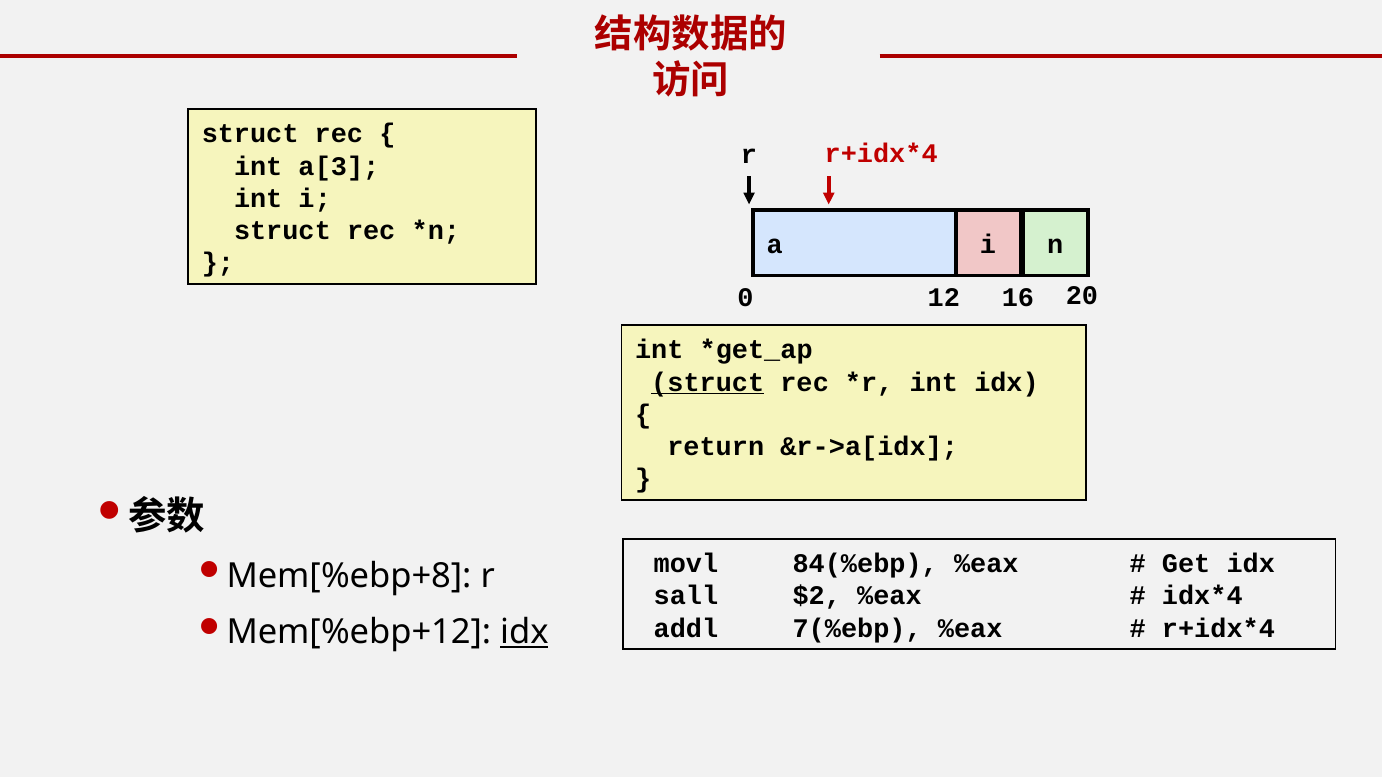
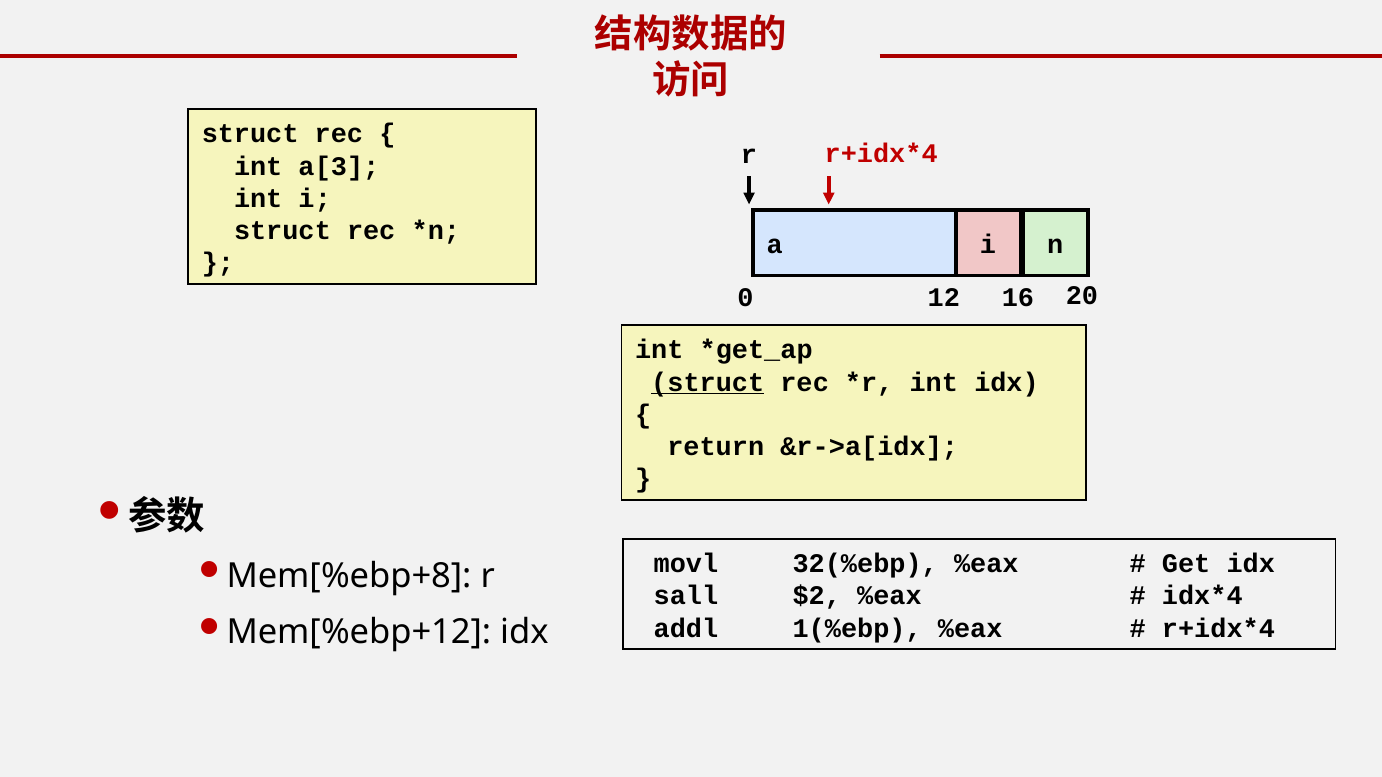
84(%ebp: 84(%ebp -> 32(%ebp
idx at (524, 633) underline: present -> none
7(%ebp: 7(%ebp -> 1(%ebp
